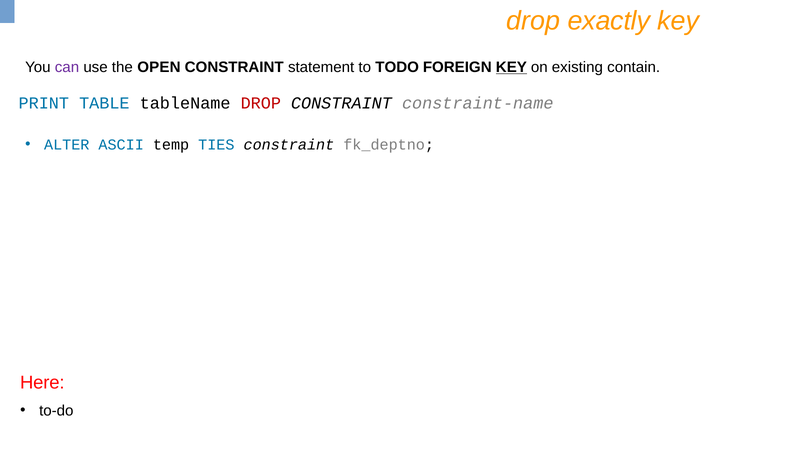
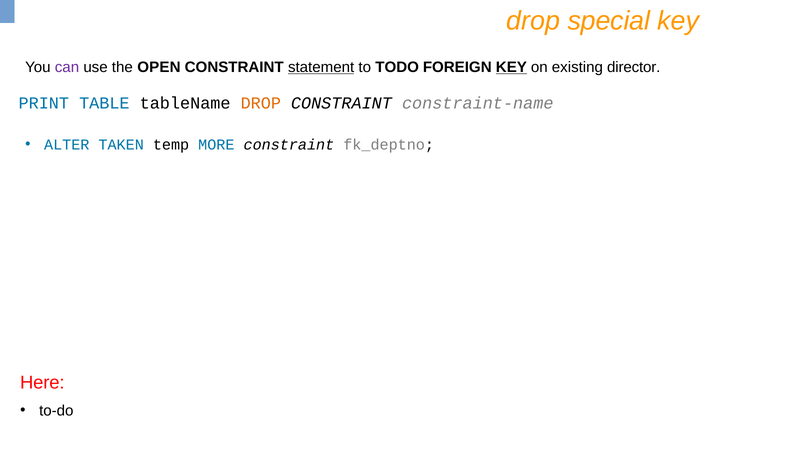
exactly: exactly -> special
statement underline: none -> present
contain: contain -> director
DROP at (261, 103) colour: red -> orange
ASCII: ASCII -> TAKEN
TIES: TIES -> MORE
